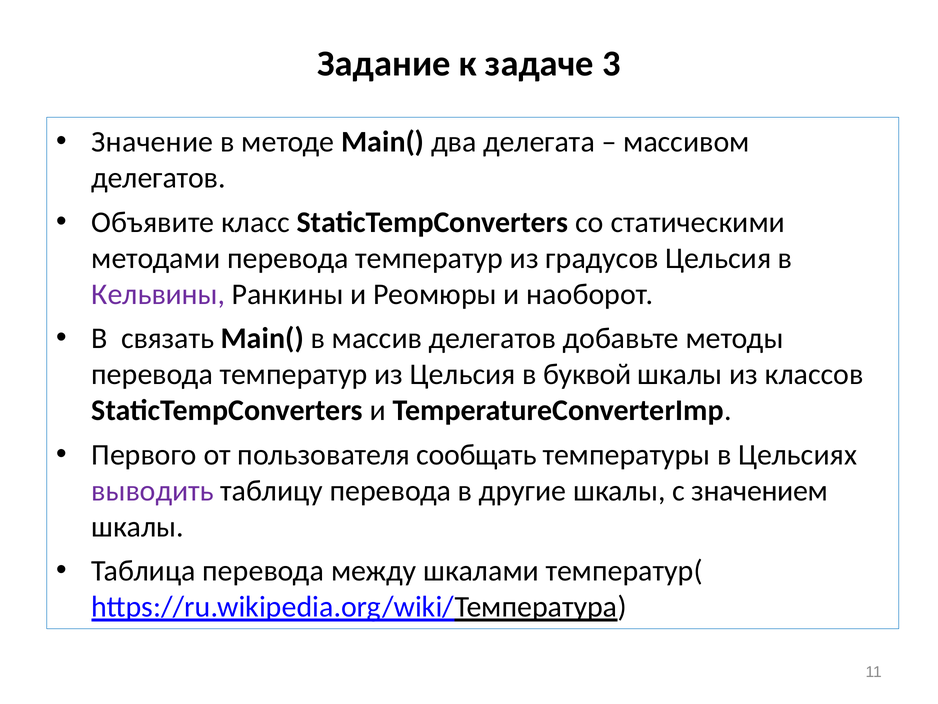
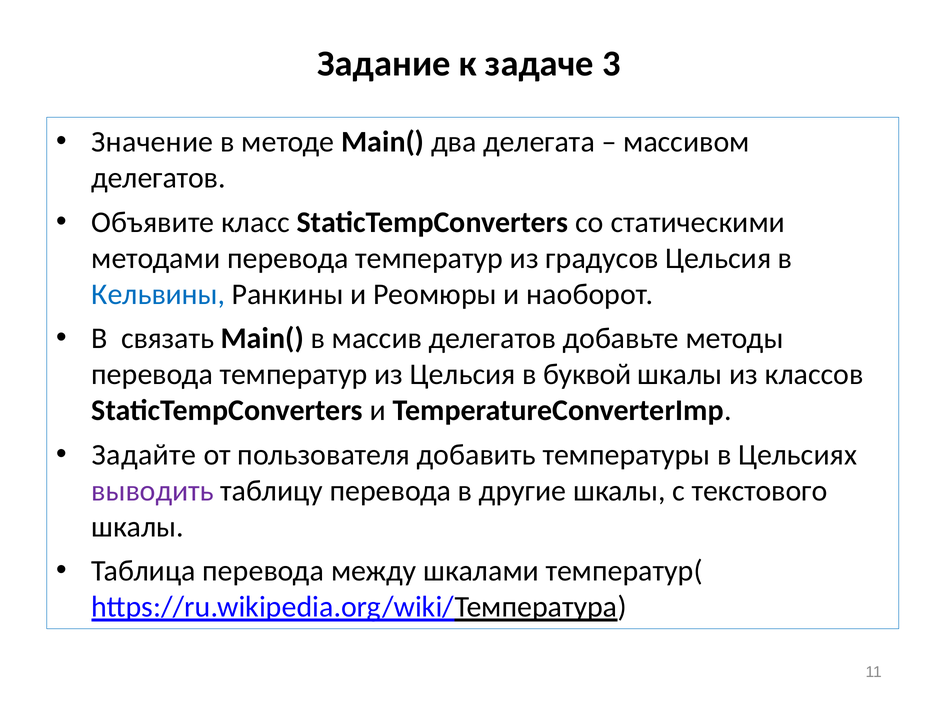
Кельвины colour: purple -> blue
Первого: Первого -> Задайте
сообщать: сообщать -> добавить
значением: значением -> текстового
